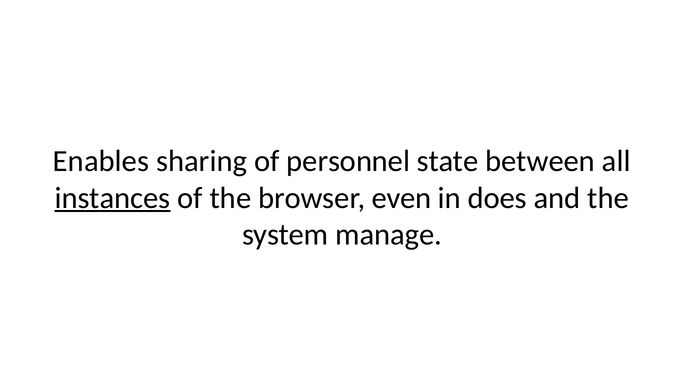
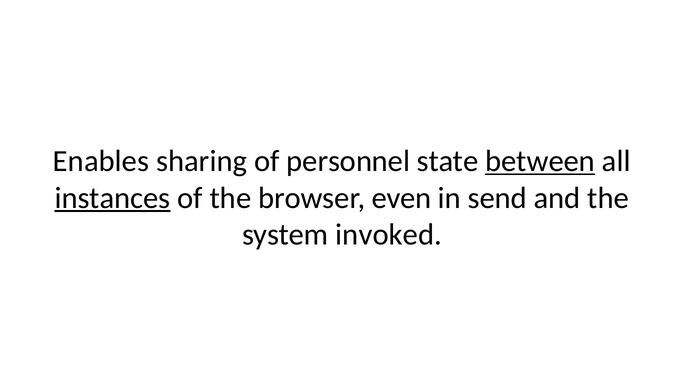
between underline: none -> present
does: does -> send
manage: manage -> invoked
